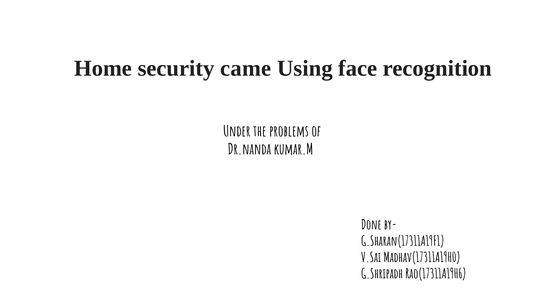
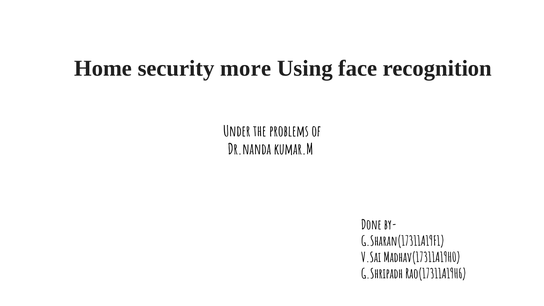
came: came -> more
